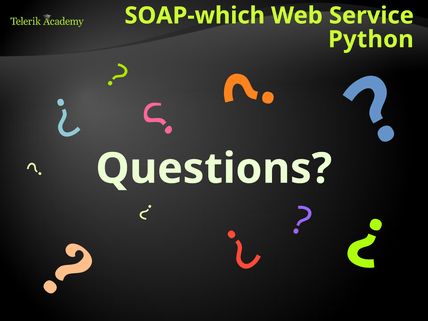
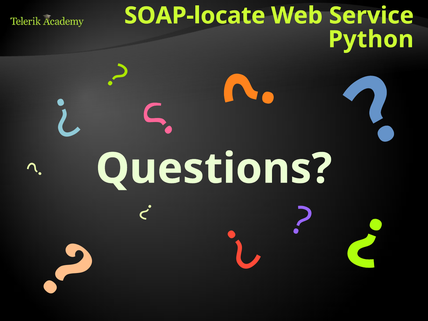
SOAP-which: SOAP-which -> SOAP-locate
